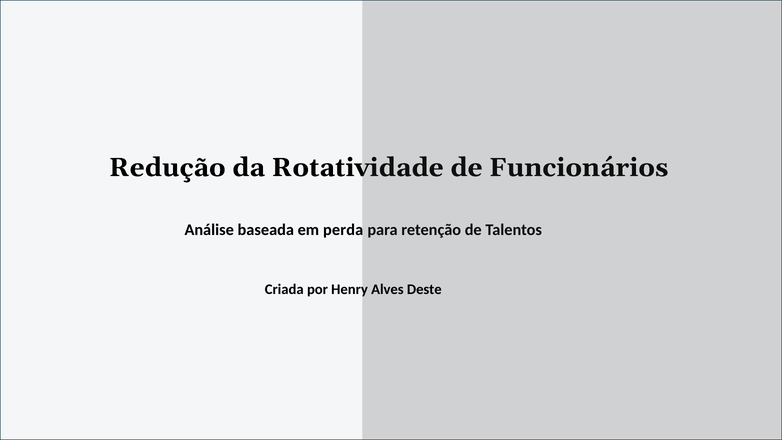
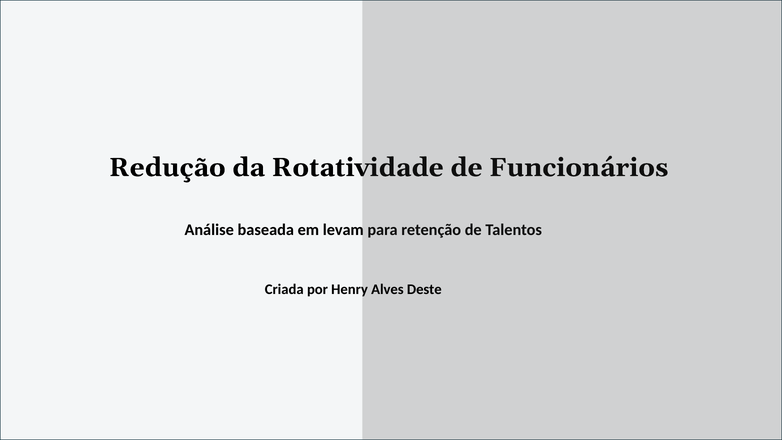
perda: perda -> levam
